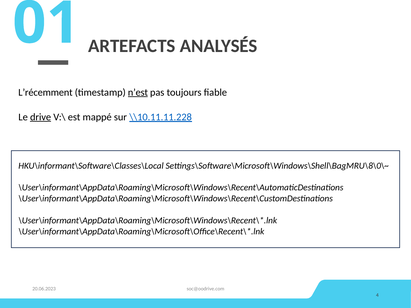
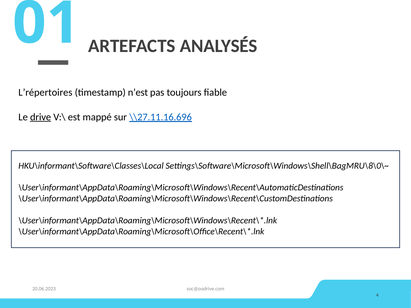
L’récemment: L’récemment -> L’répertoires
n’est underline: present -> none
\\10.11.11.228: \\10.11.11.228 -> \\27.11.16.696
